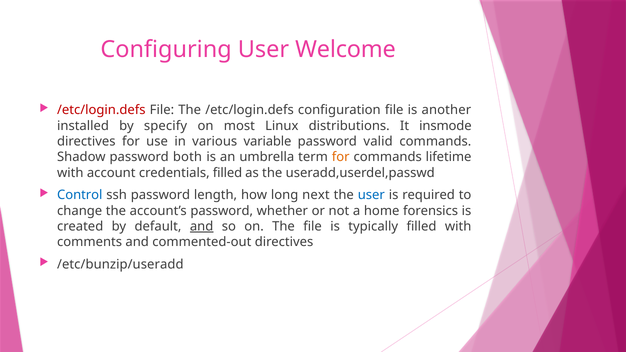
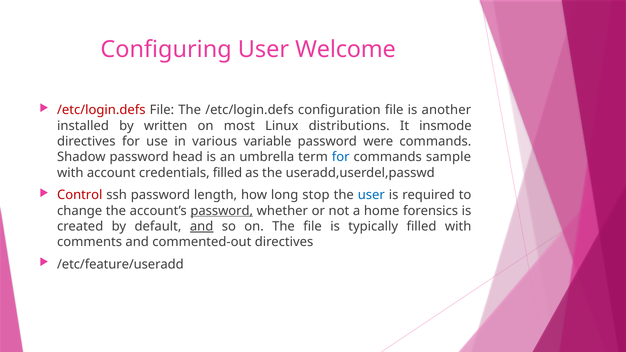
specify: specify -> written
valid: valid -> were
both: both -> head
for at (341, 157) colour: orange -> blue
lifetime: lifetime -> sample
Control colour: blue -> red
next: next -> stop
password at (222, 211) underline: none -> present
/etc/bunzip/useradd: /etc/bunzip/useradd -> /etc/feature/useradd
